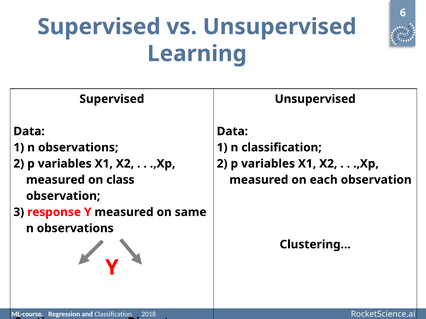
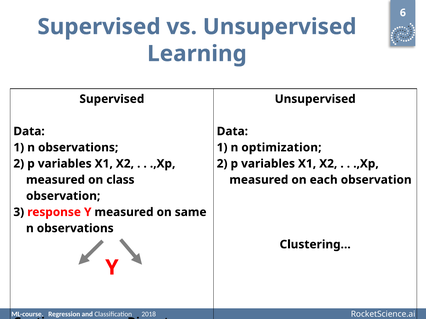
n classification: classification -> optimization
